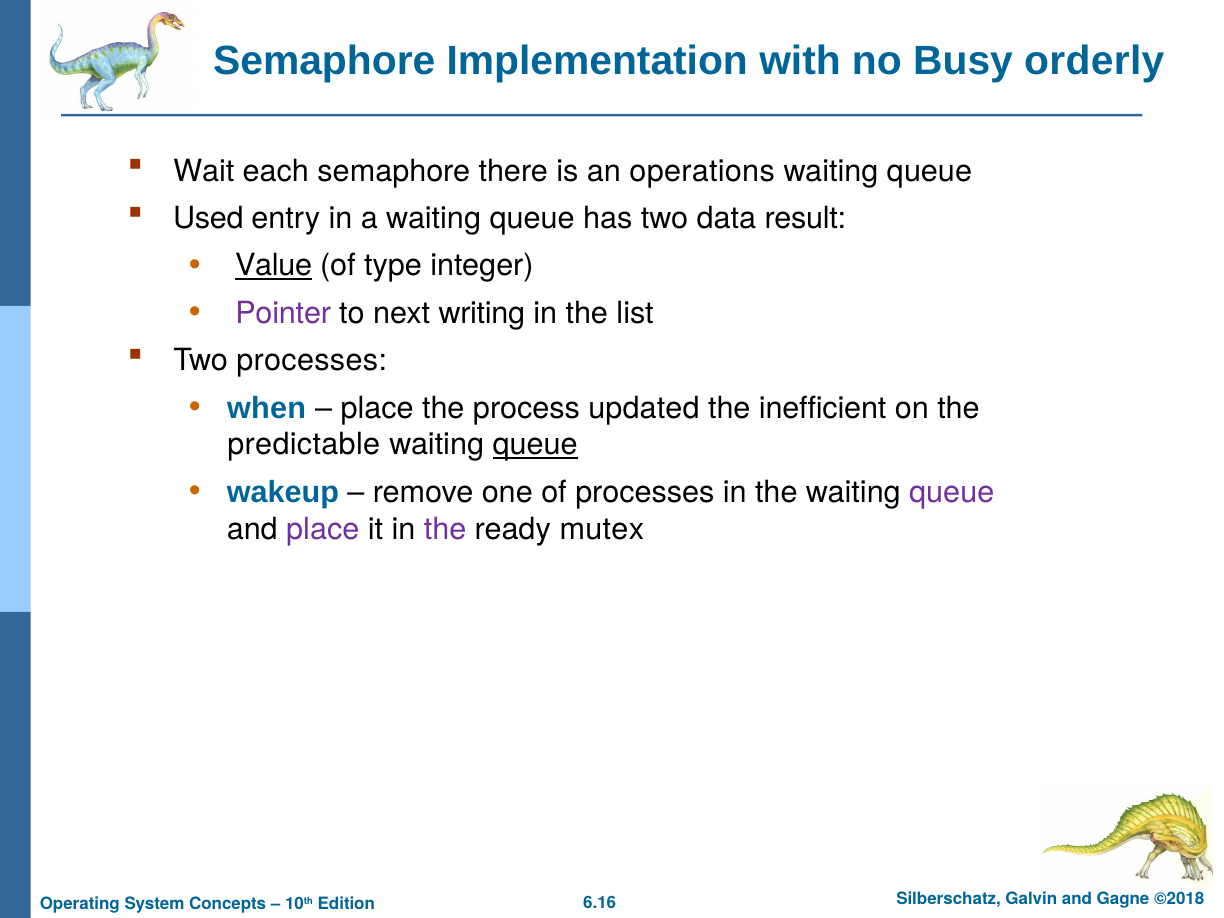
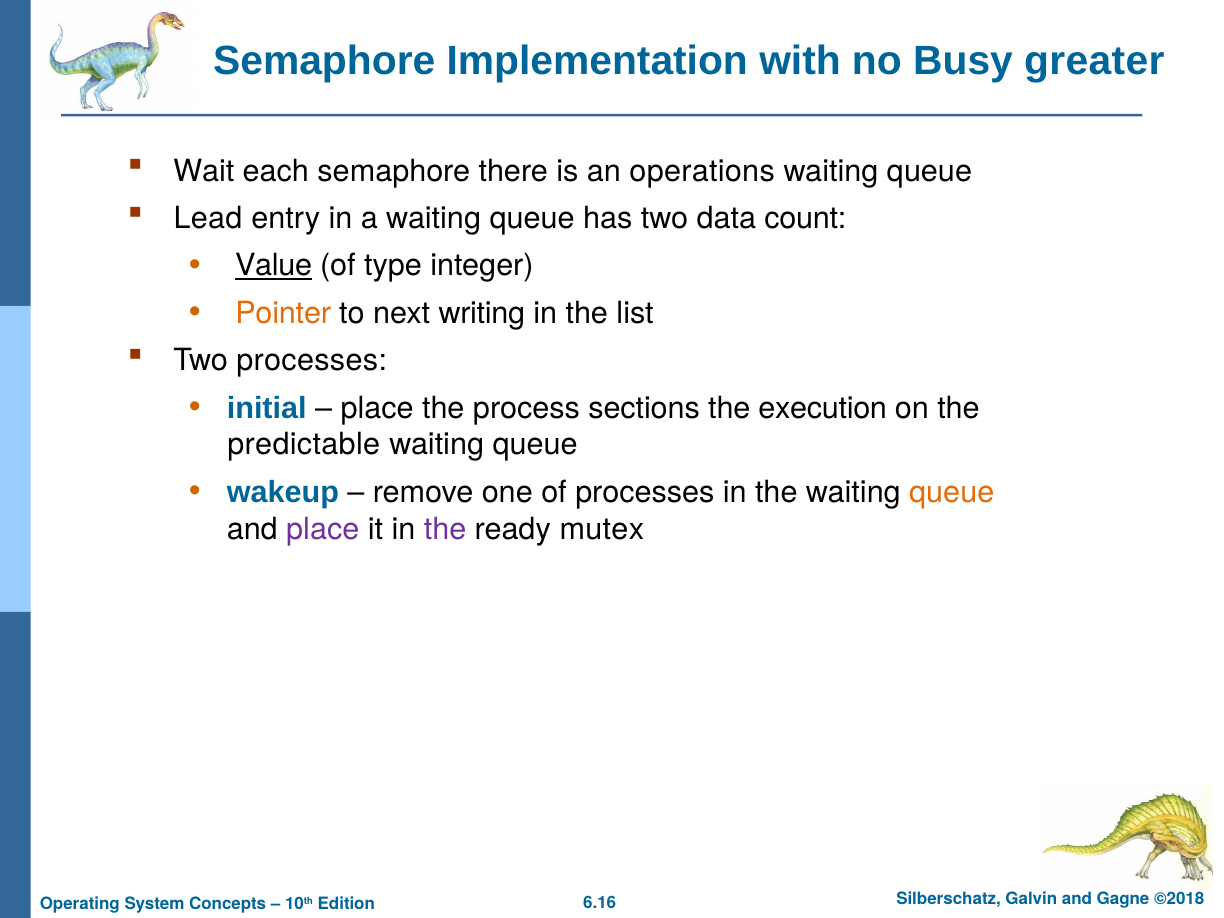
orderly: orderly -> greater
Used: Used -> Lead
result: result -> count
Pointer colour: purple -> orange
when: when -> initial
updated: updated -> sections
inefficient: inefficient -> execution
queue at (535, 445) underline: present -> none
queue at (952, 492) colour: purple -> orange
